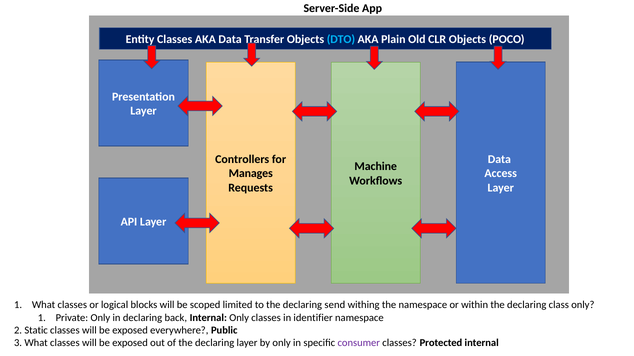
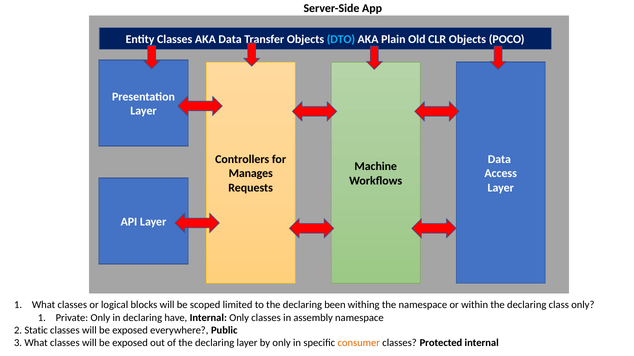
send: send -> been
back: back -> have
identifier: identifier -> assembly
consumer colour: purple -> orange
